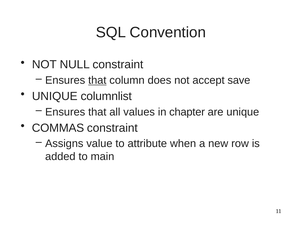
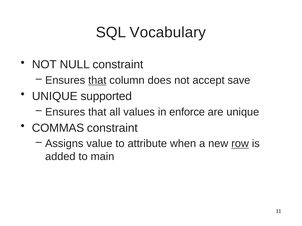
Convention: Convention -> Vocabulary
columnlist: columnlist -> supported
chapter: chapter -> enforce
row underline: none -> present
